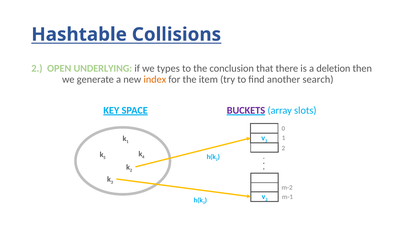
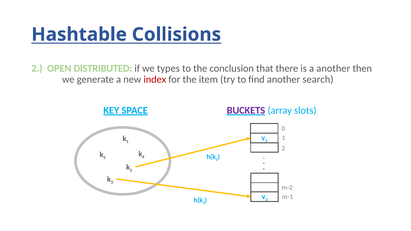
UNDERLYING: UNDERLYING -> DISTRIBUTED
a deletion: deletion -> another
index colour: orange -> red
